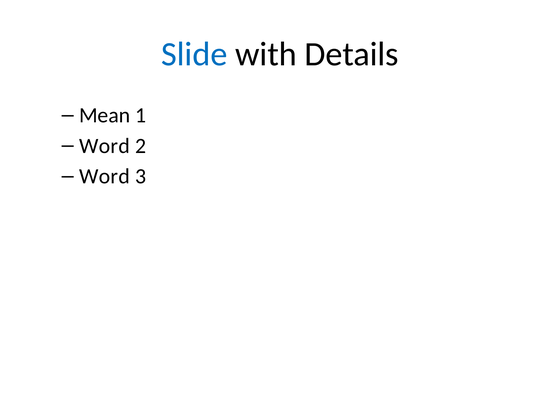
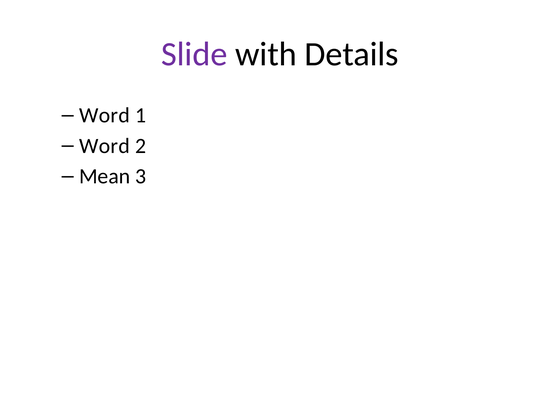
Slide colour: blue -> purple
Mean at (105, 115): Mean -> Word
Word at (105, 176): Word -> Mean
